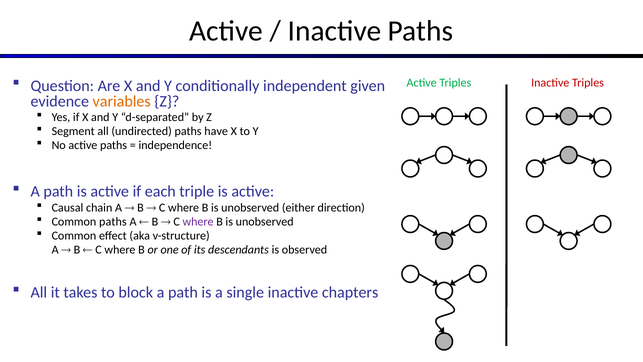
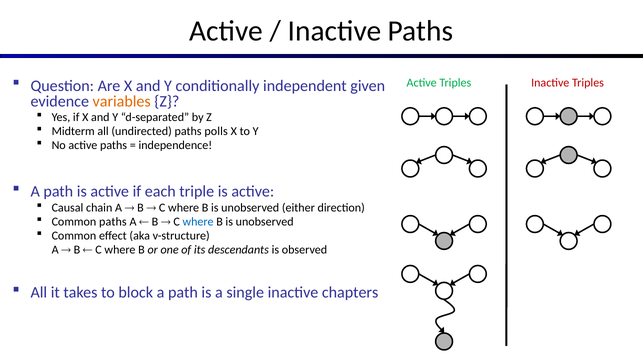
Segment: Segment -> Midterm
have: have -> polls
where at (198, 221) colour: purple -> blue
